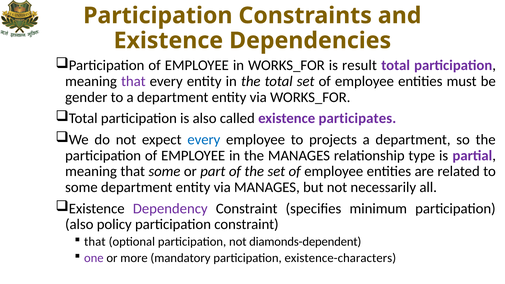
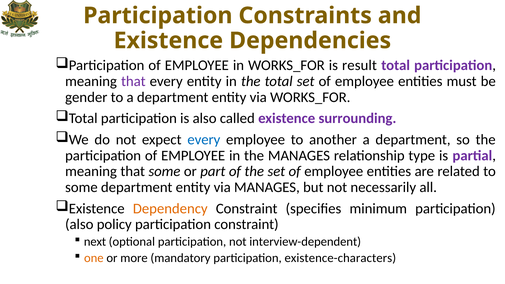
participates: participates -> surrounding
projects: projects -> another
Dependency colour: purple -> orange
that at (95, 242): that -> next
diamonds-dependent: diamonds-dependent -> interview-dependent
one colour: purple -> orange
